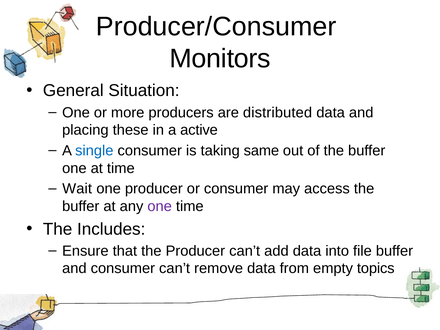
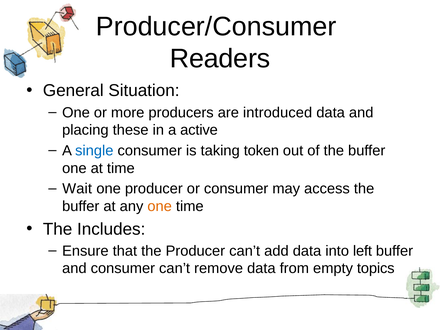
Monitors: Monitors -> Readers
distributed: distributed -> introduced
same: same -> token
one at (160, 206) colour: purple -> orange
file: file -> left
